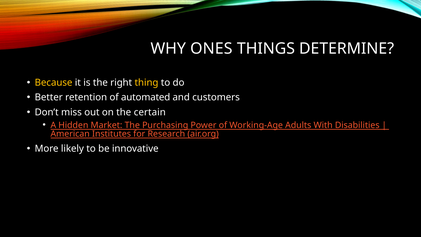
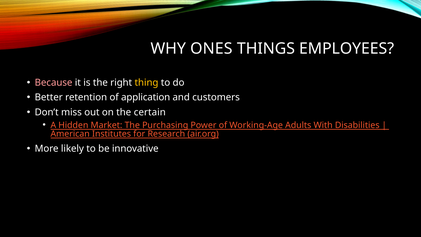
DETERMINE: DETERMINE -> EMPLOYEES
Because colour: yellow -> pink
automated: automated -> application
